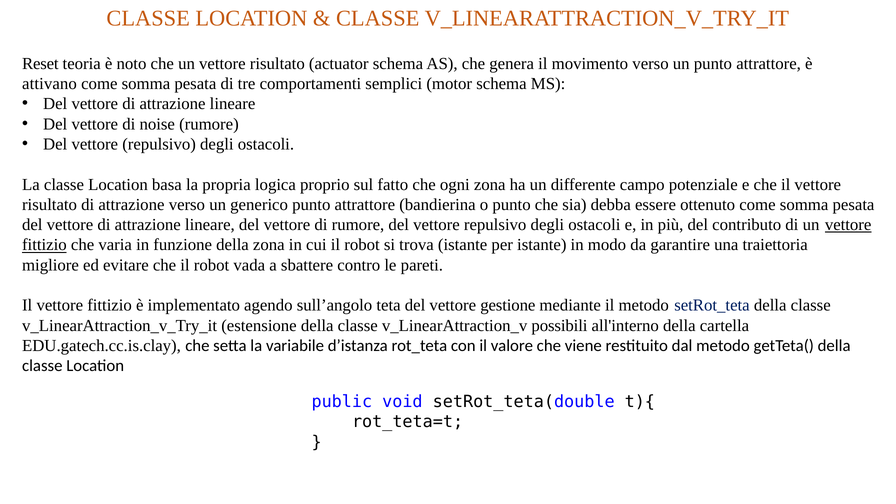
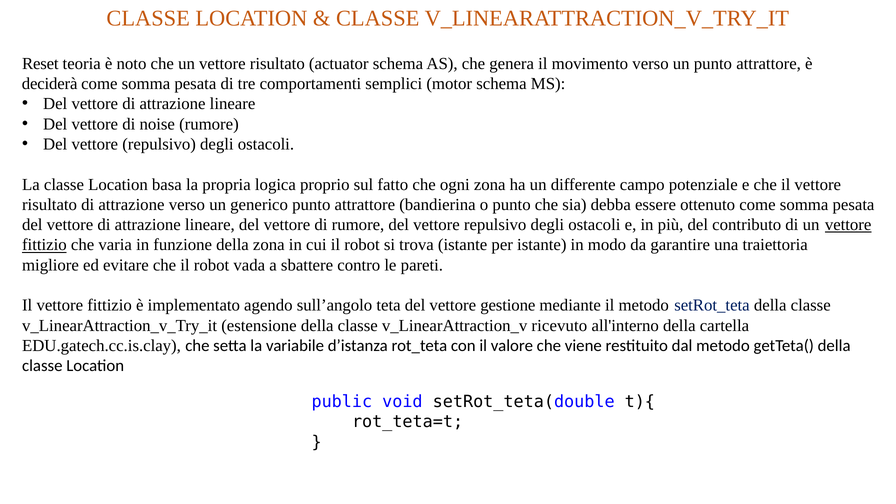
attivano: attivano -> deciderà
possibili: possibili -> ricevuto
